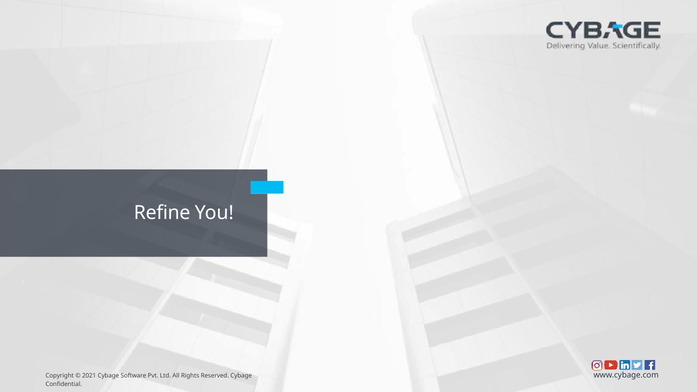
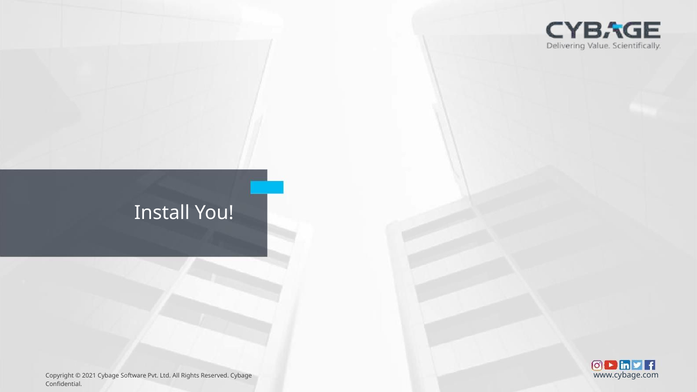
Refine: Refine -> Install
